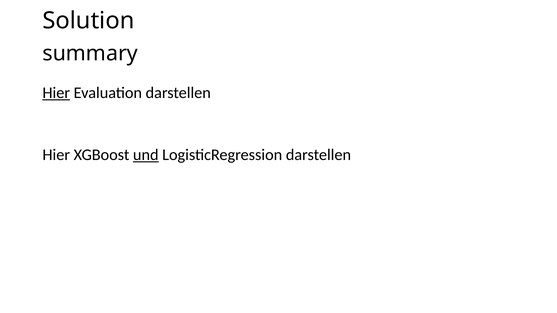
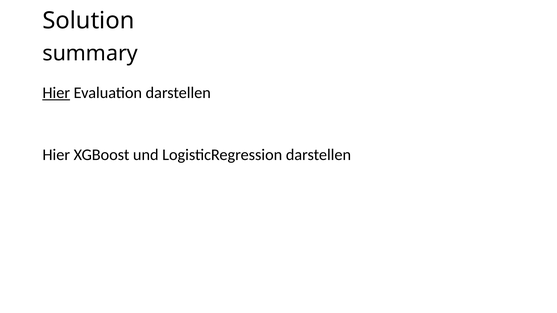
und underline: present -> none
